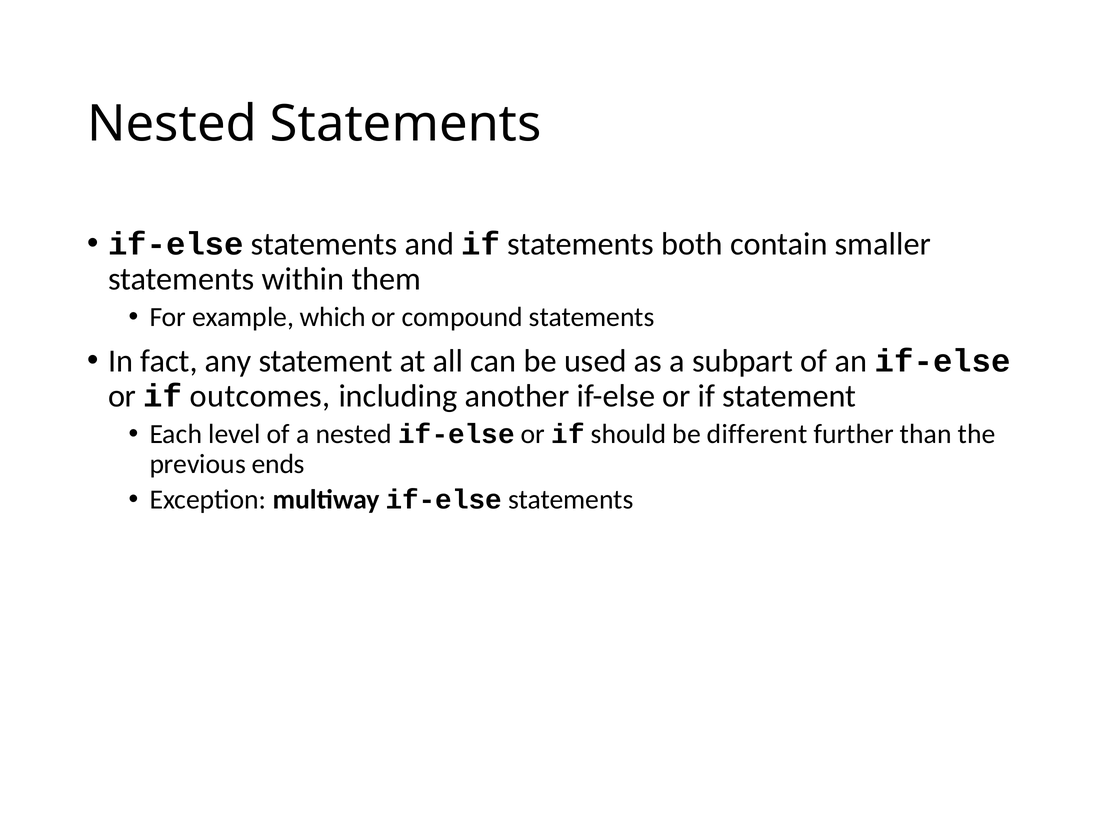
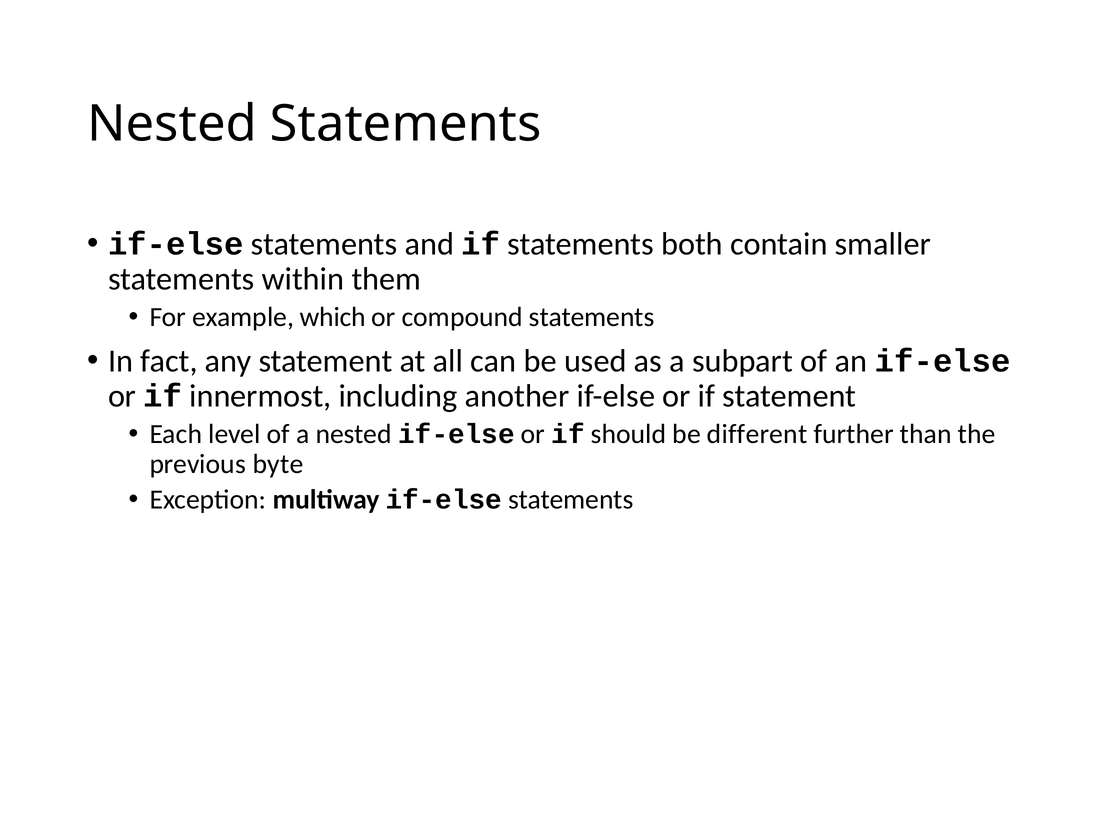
outcomes: outcomes -> innermost
ends: ends -> byte
